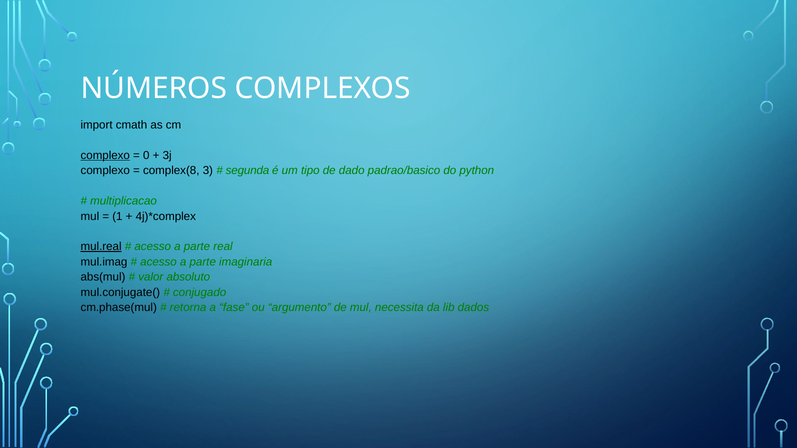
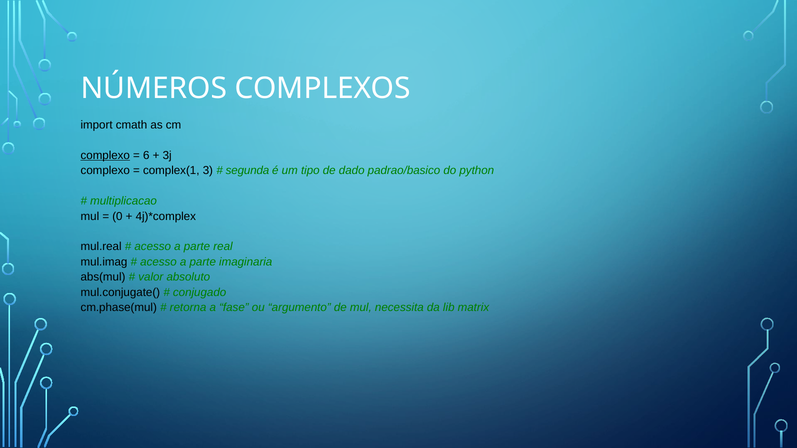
0: 0 -> 6
complex(8: complex(8 -> complex(1
1: 1 -> 0
mul.real underline: present -> none
dados: dados -> matrix
